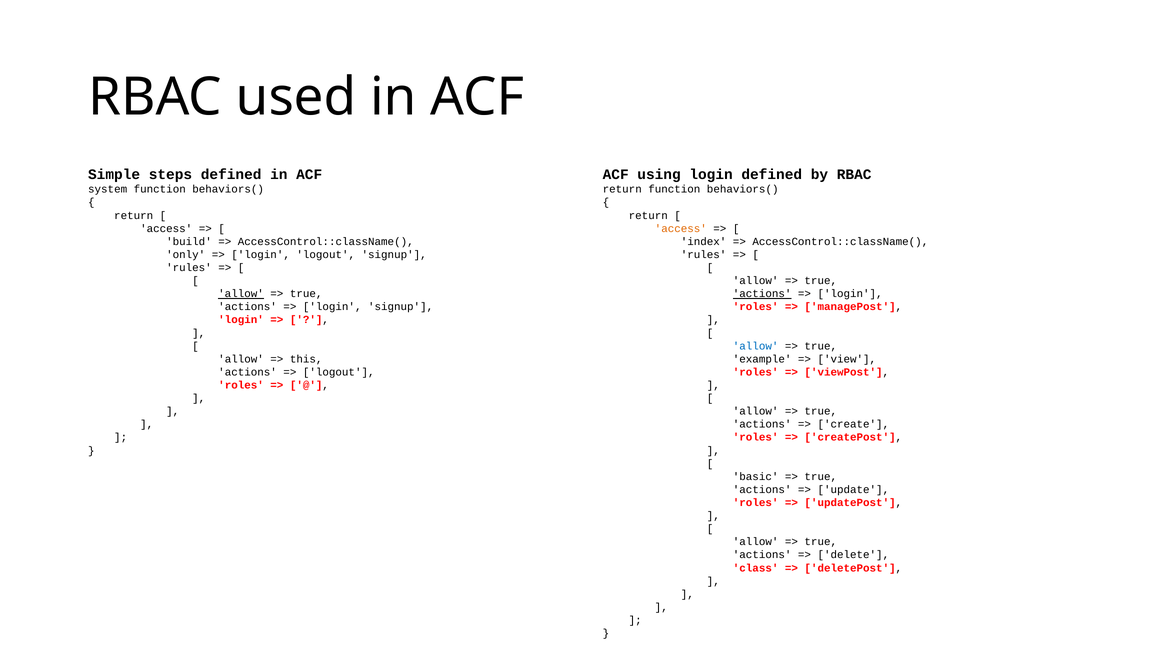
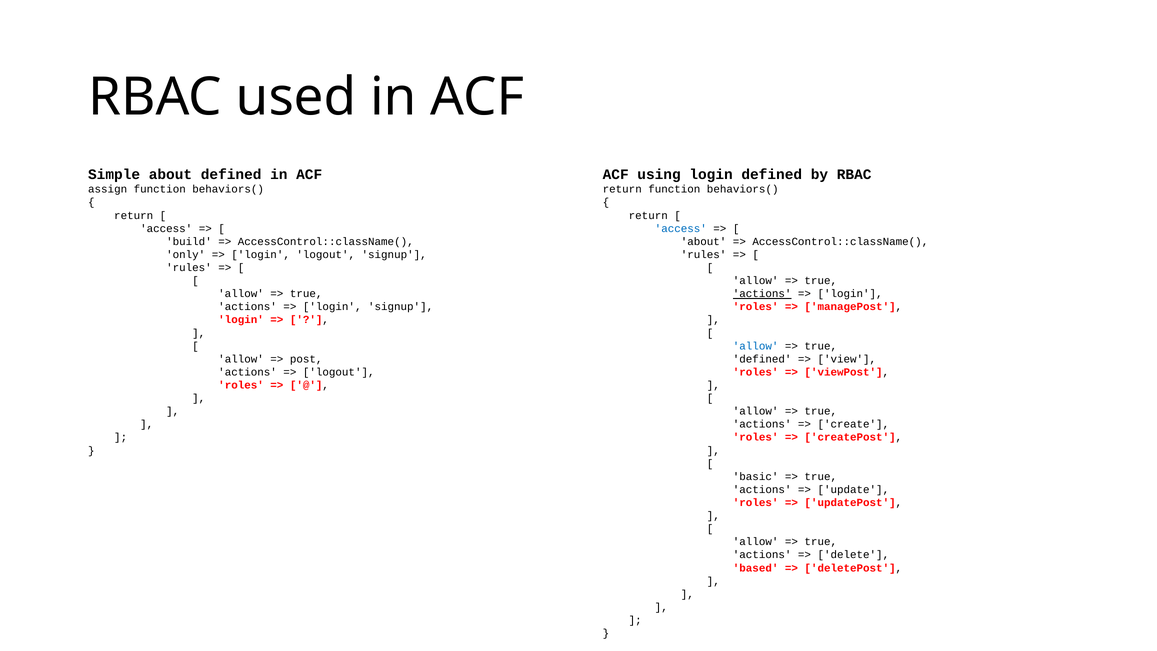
Simple steps: steps -> about
system: system -> assign
access at (681, 228) colour: orange -> blue
index at (704, 242): index -> about
allow at (241, 294) underline: present -> none
this: this -> post
example at (762, 359): example -> defined
class: class -> based
